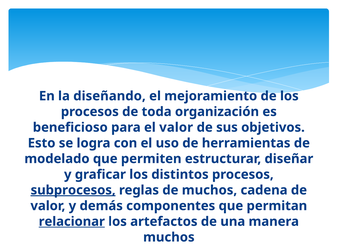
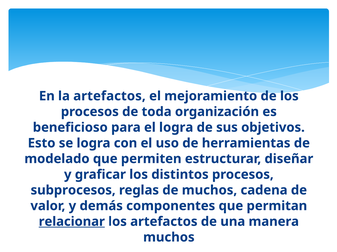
la diseñando: diseñando -> artefactos
el valor: valor -> logra
subprocesos underline: present -> none
